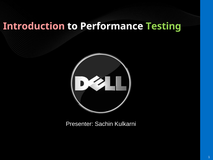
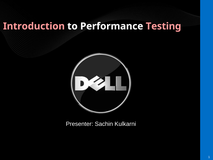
Testing colour: light green -> pink
